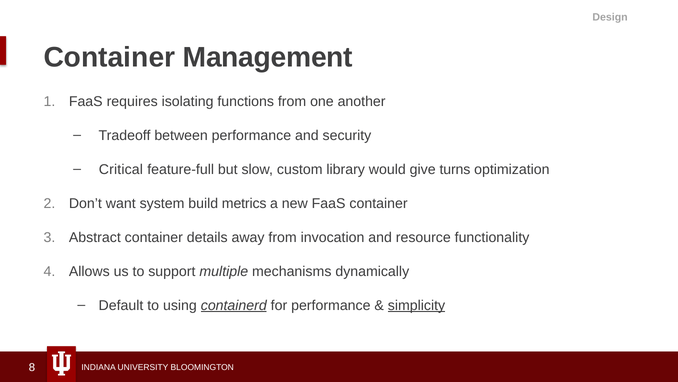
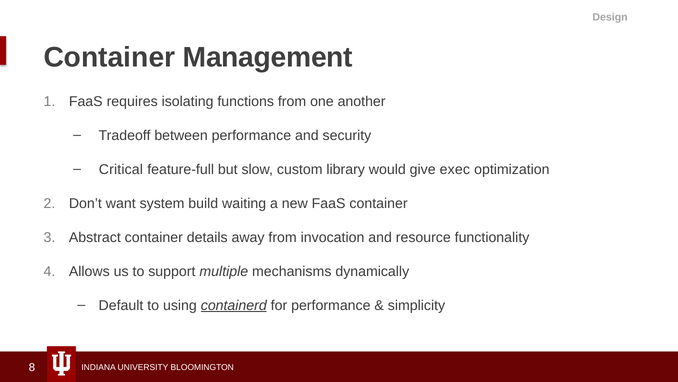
turns: turns -> exec
metrics: metrics -> waiting
simplicity underline: present -> none
